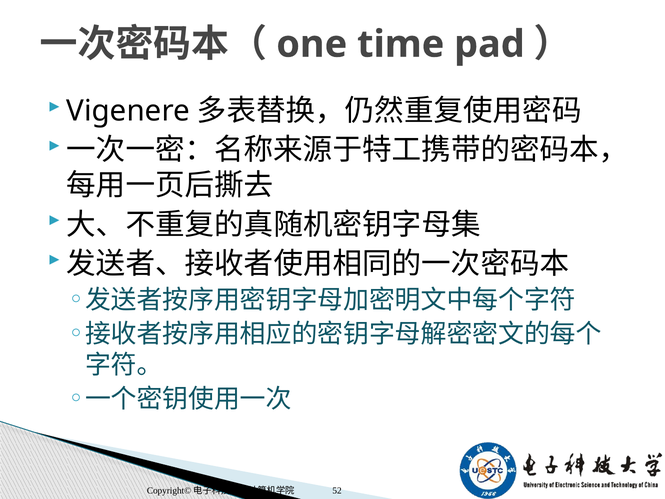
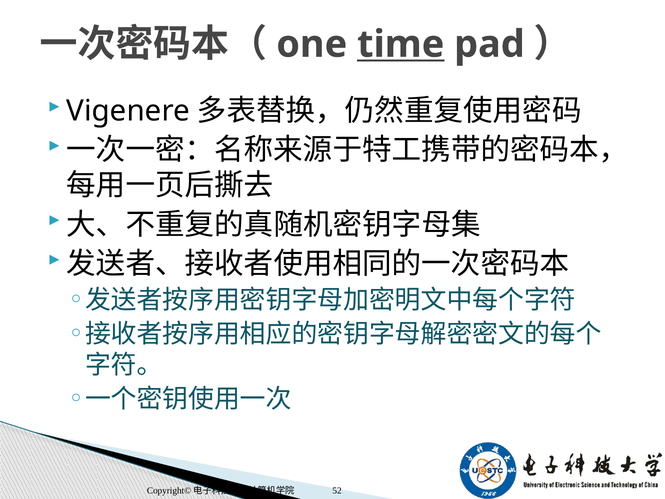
time underline: none -> present
